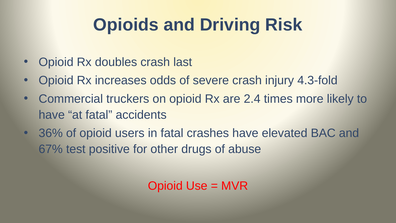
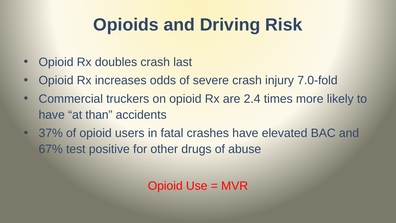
4.3-fold: 4.3-fold -> 7.0-fold
at fatal: fatal -> than
36%: 36% -> 37%
